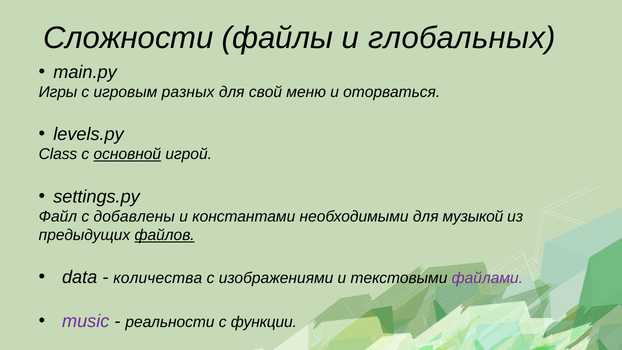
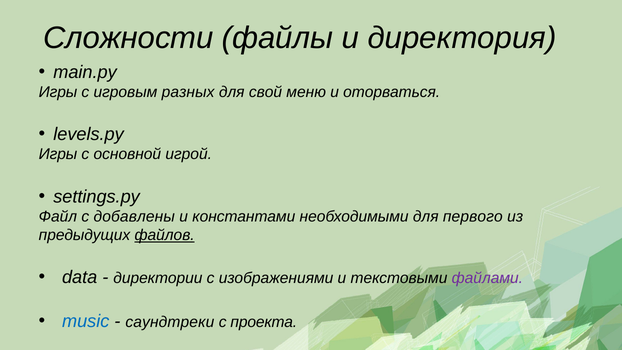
глобальных: глобальных -> директория
Сlass at (58, 154): Сlass -> Игры
основной underline: present -> none
музыкой: музыкой -> первого
количества: количества -> директории
music colour: purple -> blue
реальности: реальности -> саундтреки
функции: функции -> проекта
